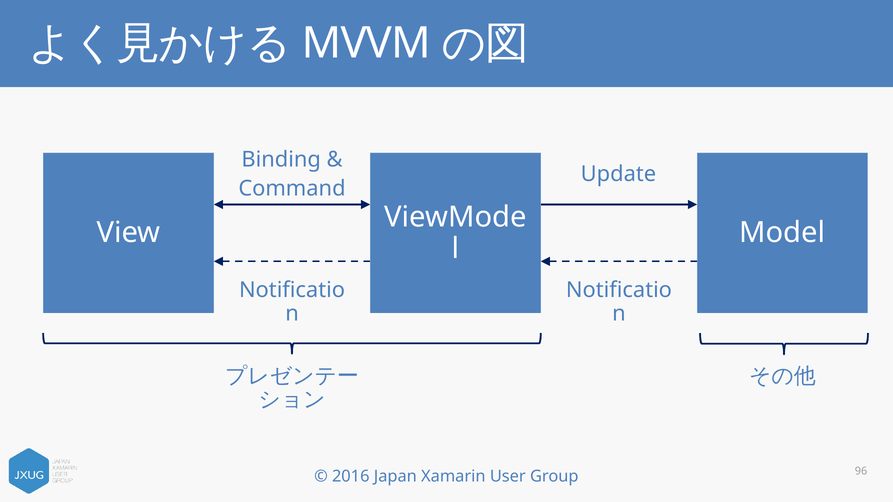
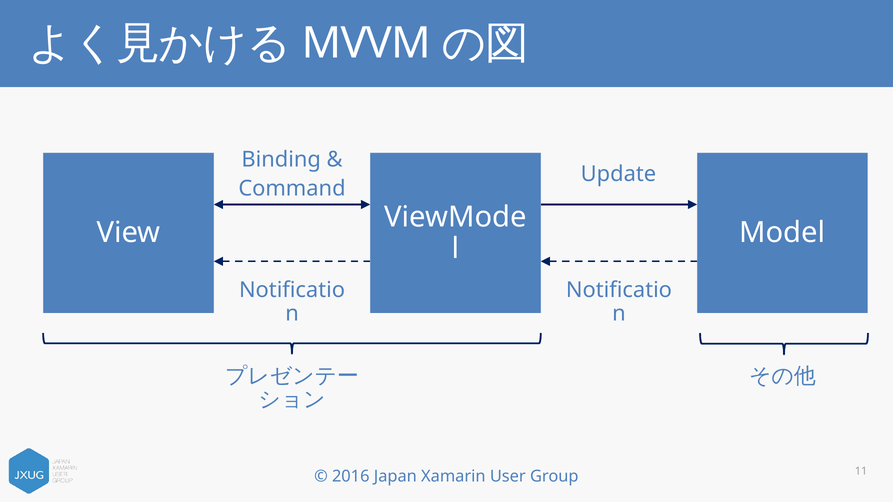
96: 96 -> 11
